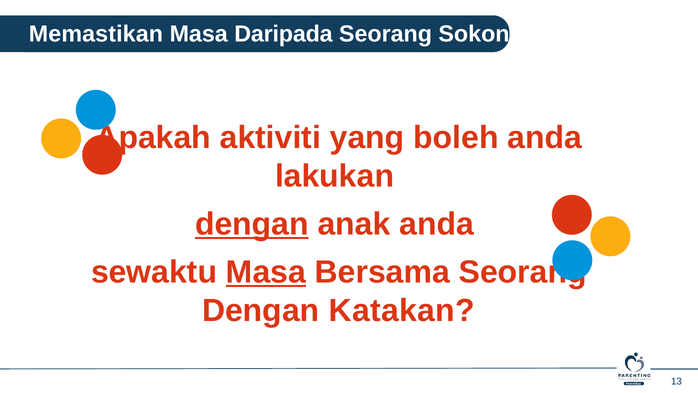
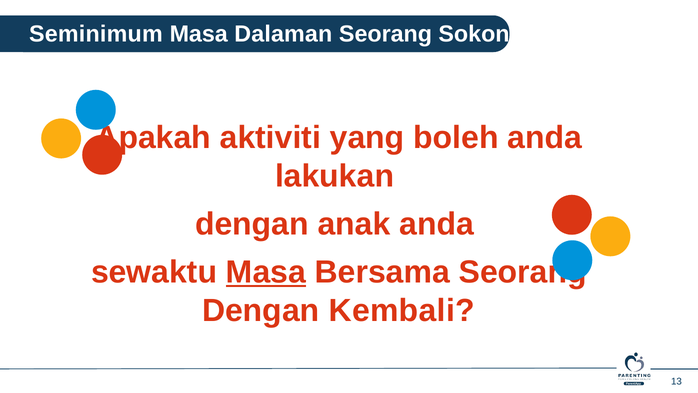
Memastikan: Memastikan -> Seminimum
Daripada: Daripada -> Dalaman
dengan at (252, 224) underline: present -> none
Katakan: Katakan -> Kembali
